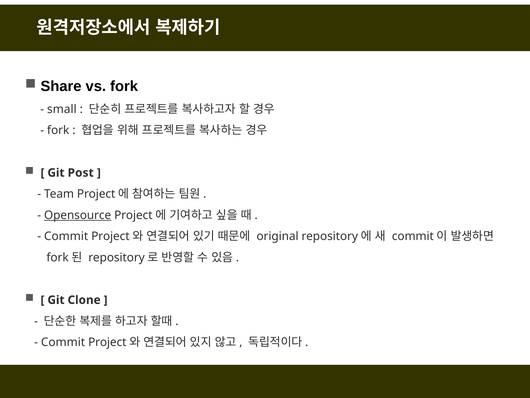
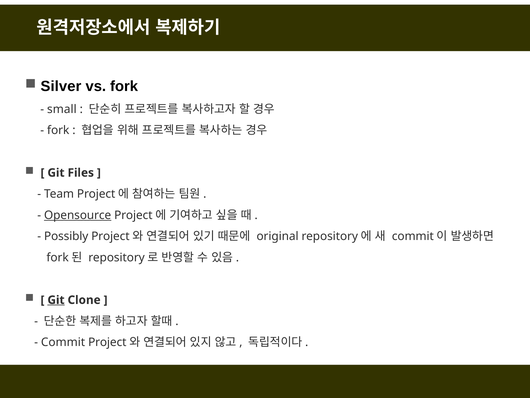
Share: Share -> Silver
Post: Post -> Files
Commit at (66, 236): Commit -> Possibly
Git at (56, 300) underline: none -> present
